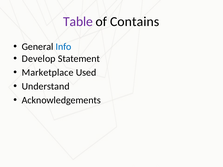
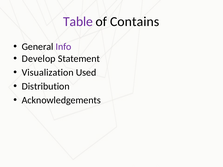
Info colour: blue -> purple
Marketplace: Marketplace -> Visualization
Understand: Understand -> Distribution
